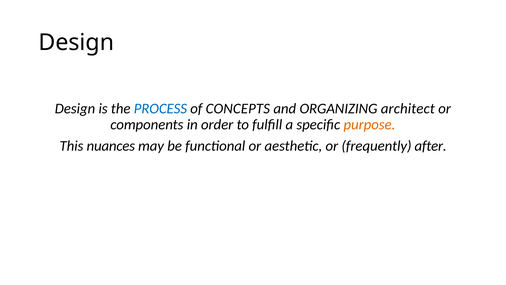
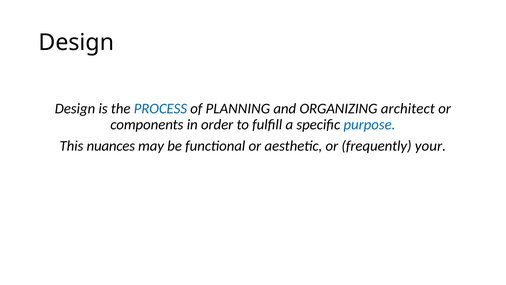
CONCEPTS: CONCEPTS -> PLANNING
purpose colour: orange -> blue
after: after -> your
